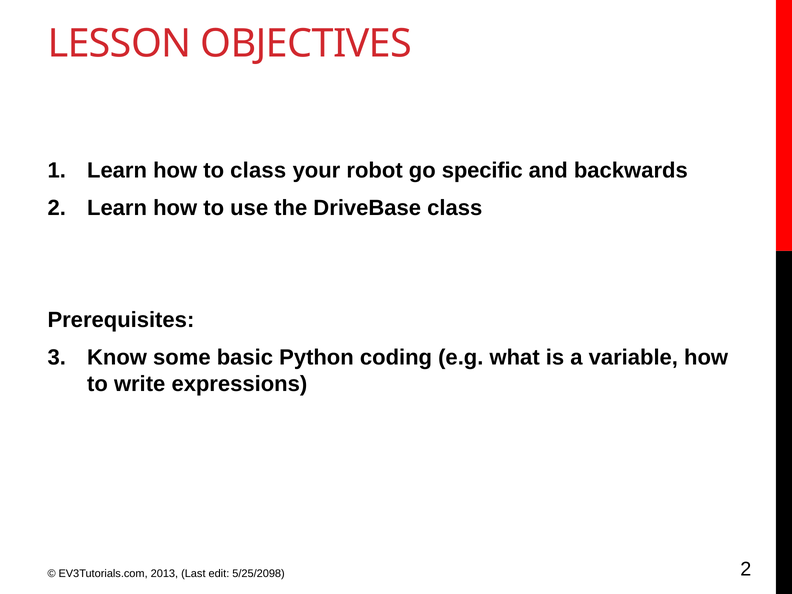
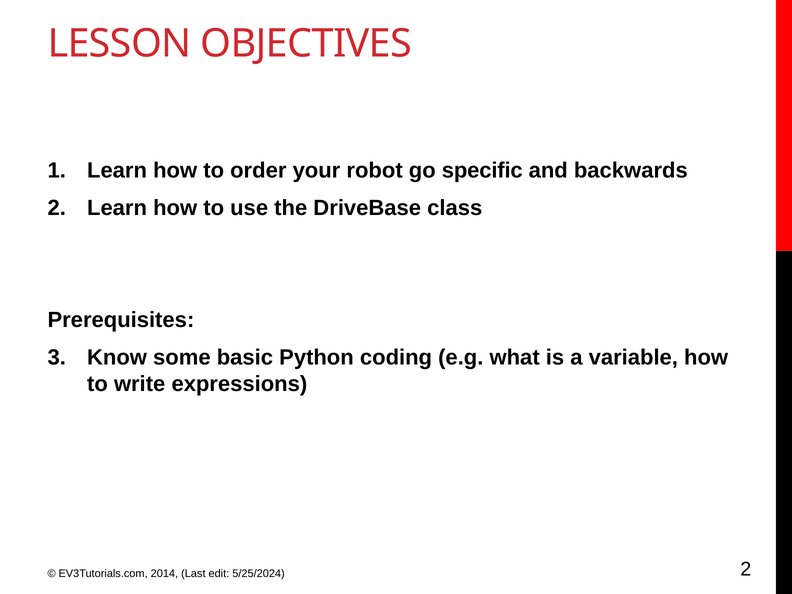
to class: class -> order
2013: 2013 -> 2014
5/25/2098: 5/25/2098 -> 5/25/2024
